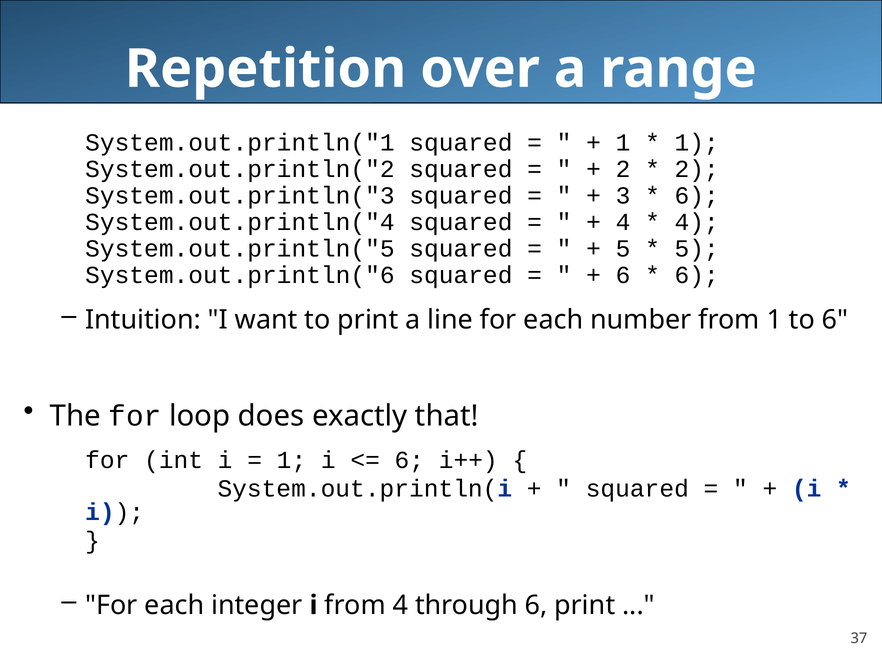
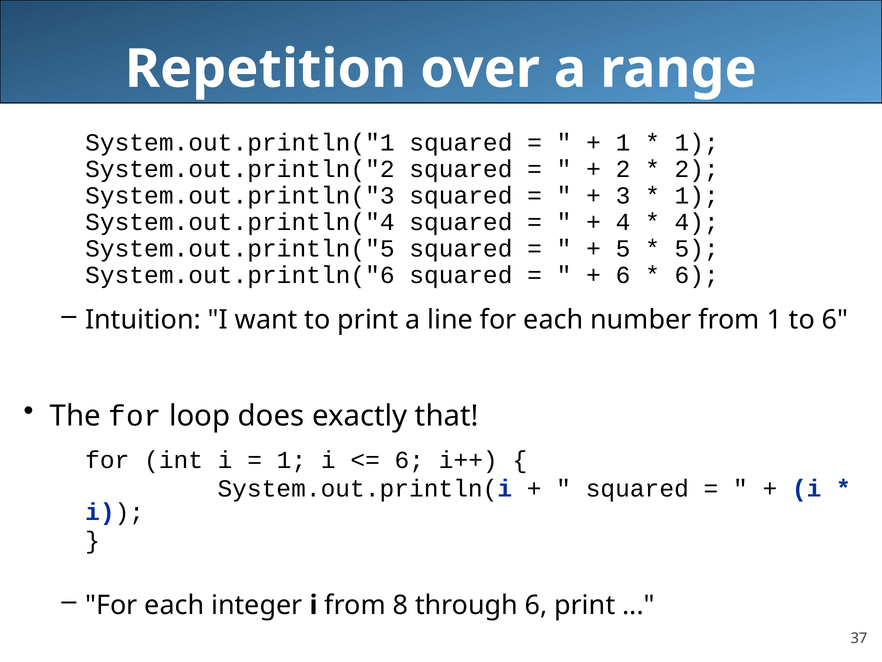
6 at (697, 195): 6 -> 1
from 4: 4 -> 8
